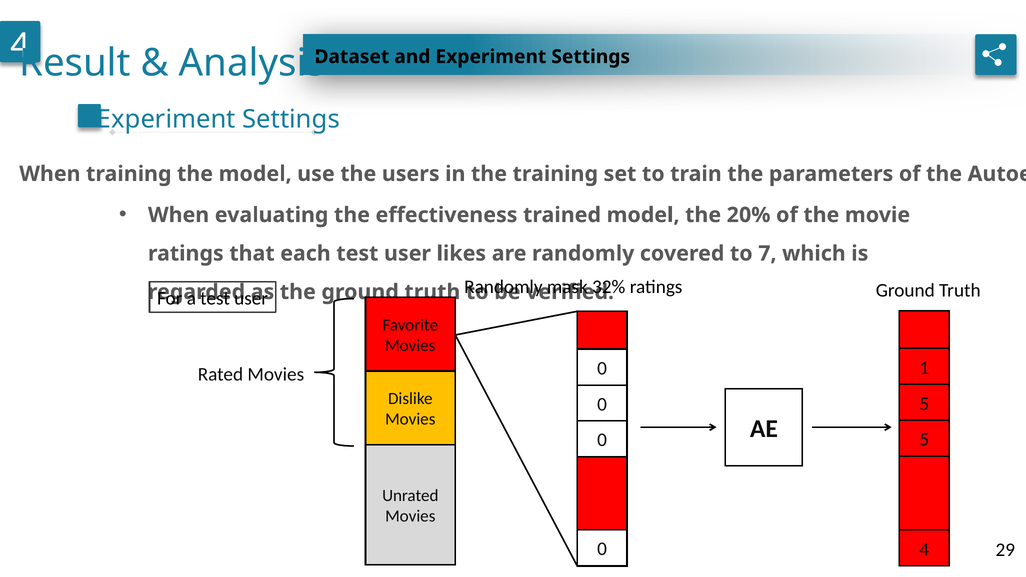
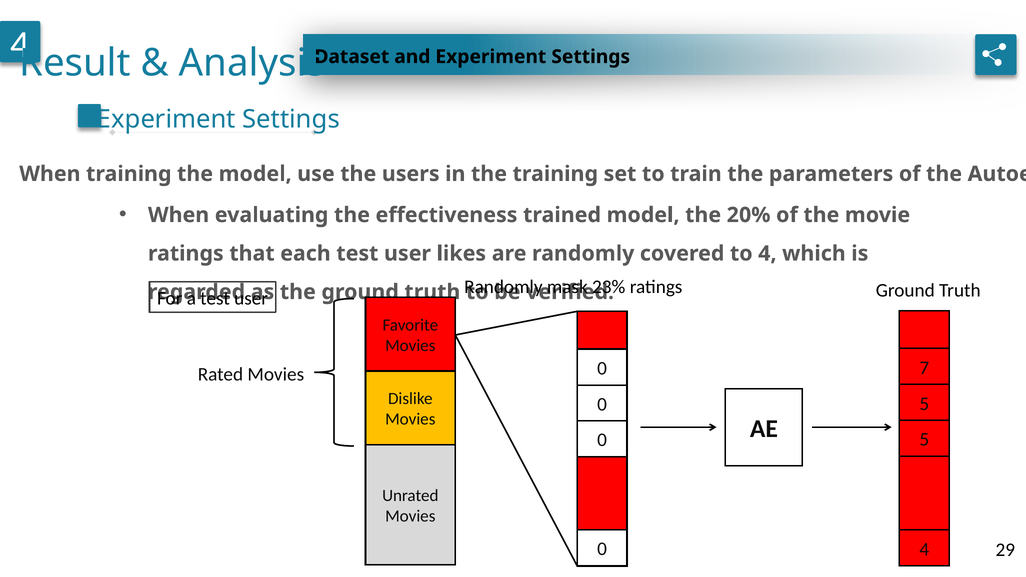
to 7: 7 -> 4
32%: 32% -> 23%
1: 1 -> 7
